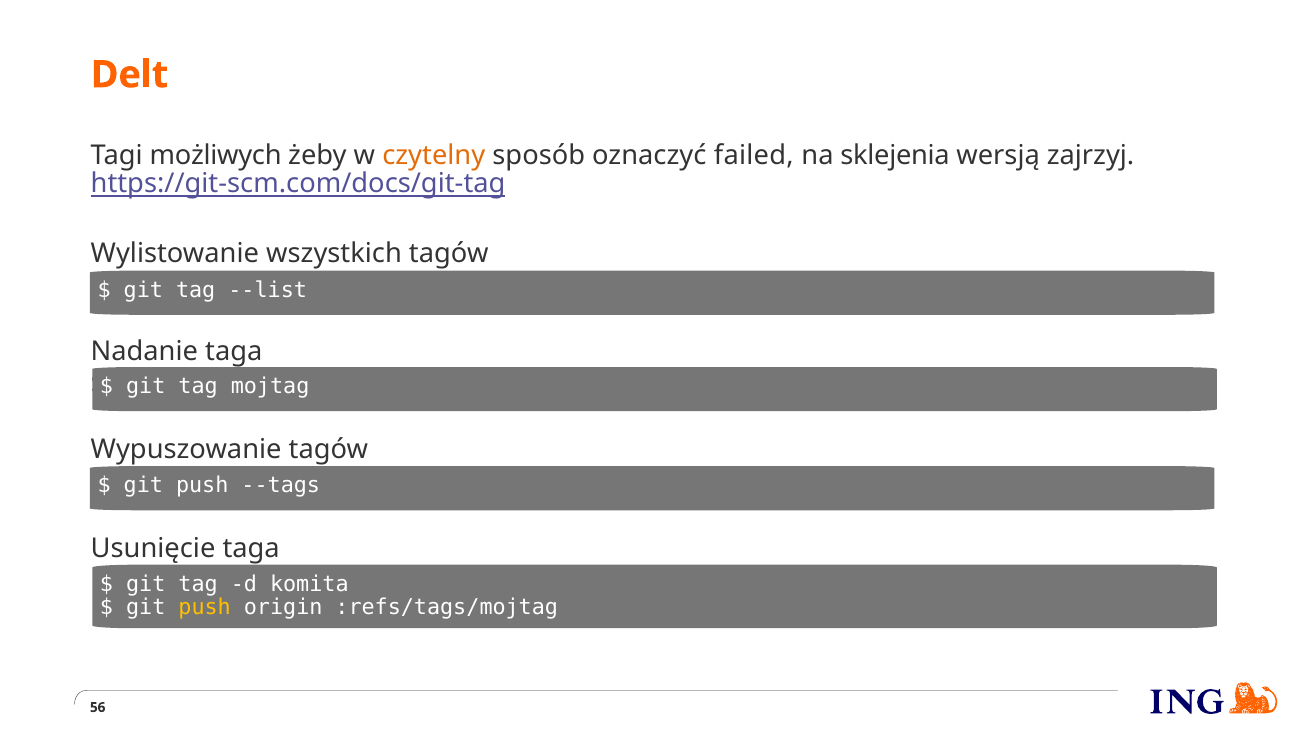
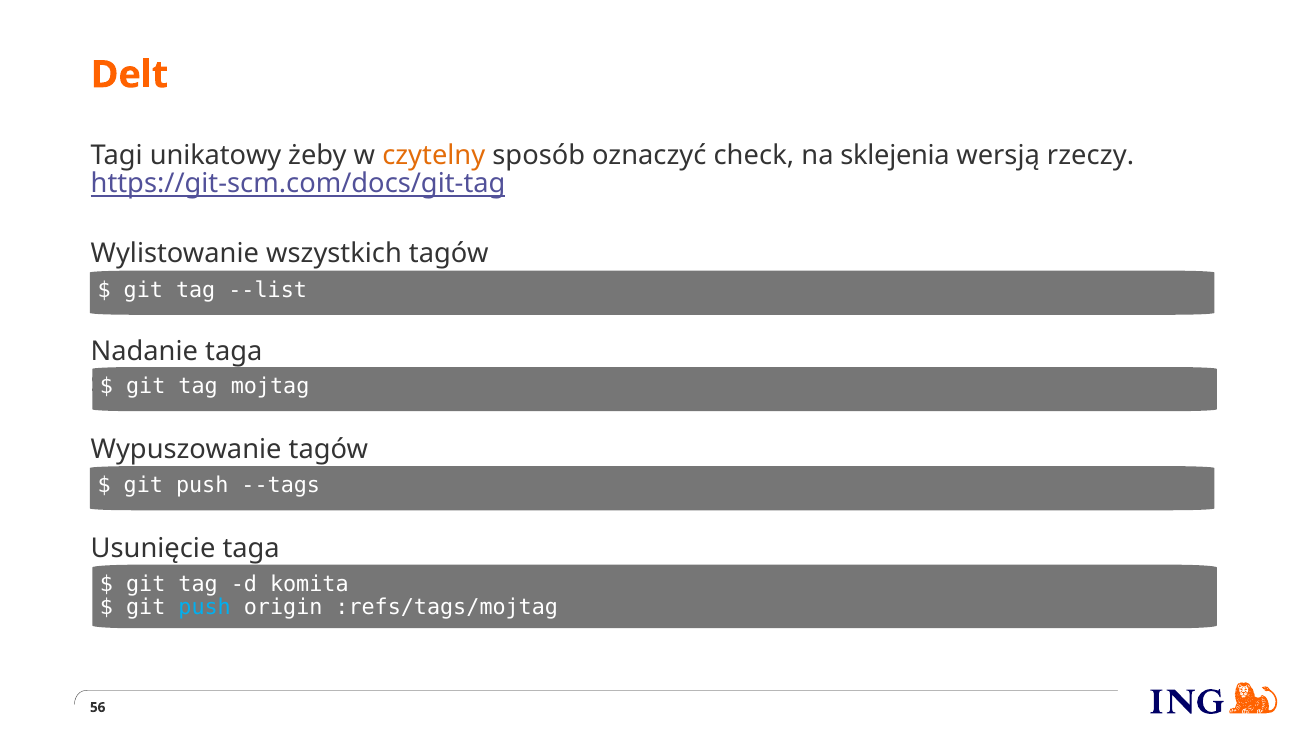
możliwych: możliwych -> unikatowy
failed: failed -> check
zajrzyj: zajrzyj -> rzeczy
push at (205, 607) colour: yellow -> light blue
